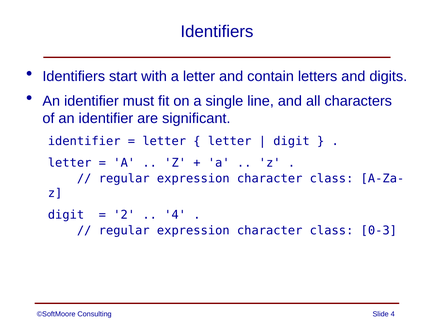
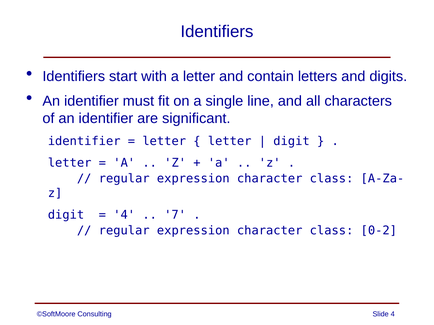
2 at (124, 215): 2 -> 4
4 at (175, 215): 4 -> 7
0-3: 0-3 -> 0-2
